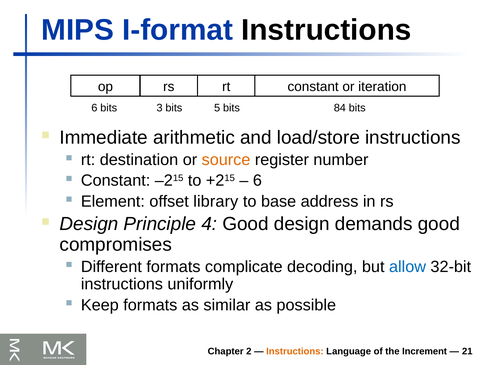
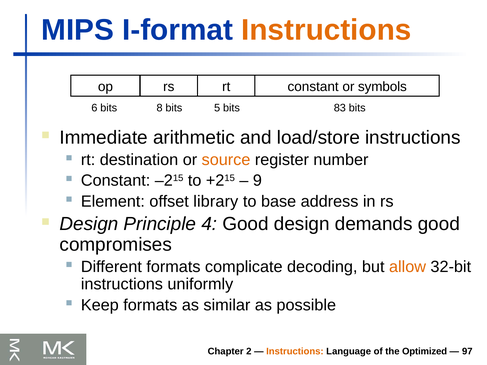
Instructions at (326, 30) colour: black -> orange
iteration: iteration -> symbols
3: 3 -> 8
84: 84 -> 83
6 at (257, 181): 6 -> 9
allow colour: blue -> orange
Increment: Increment -> Optimized
21: 21 -> 97
